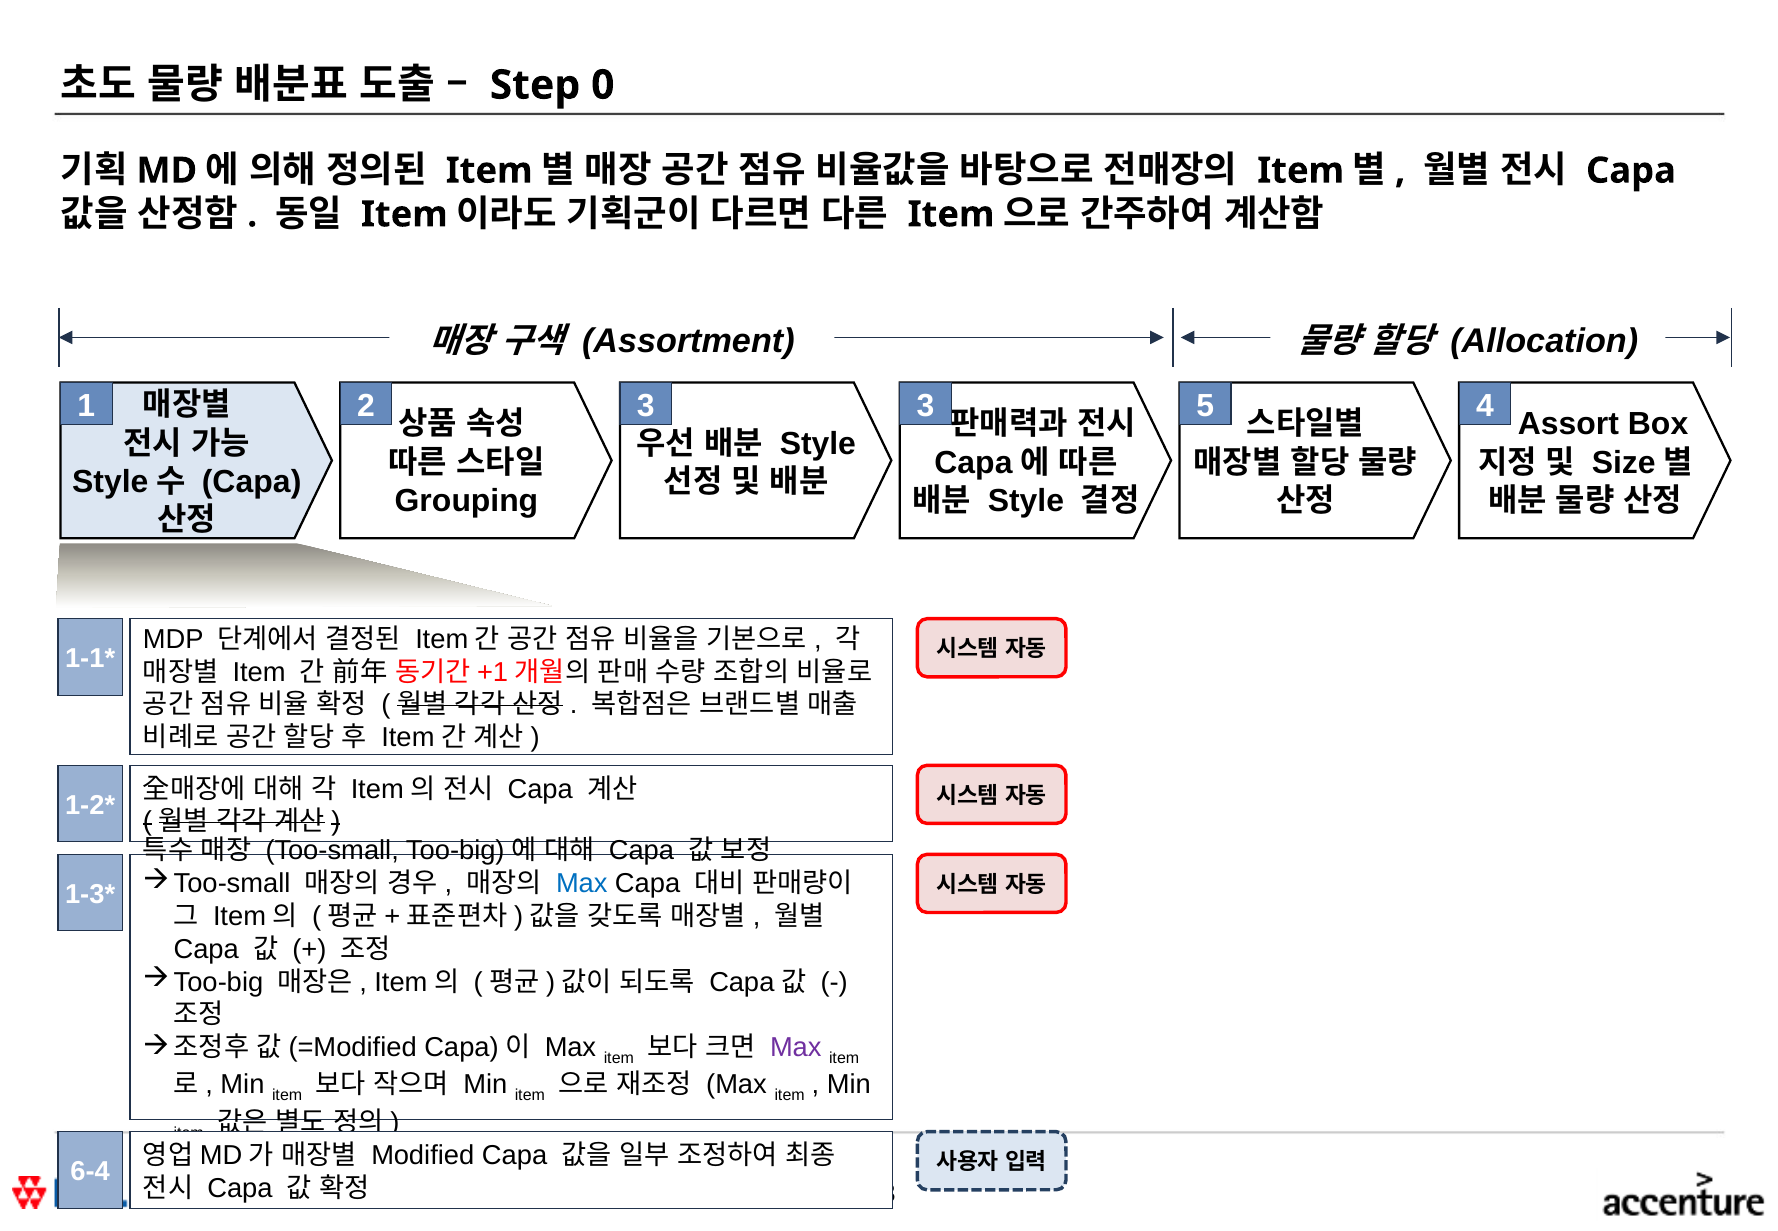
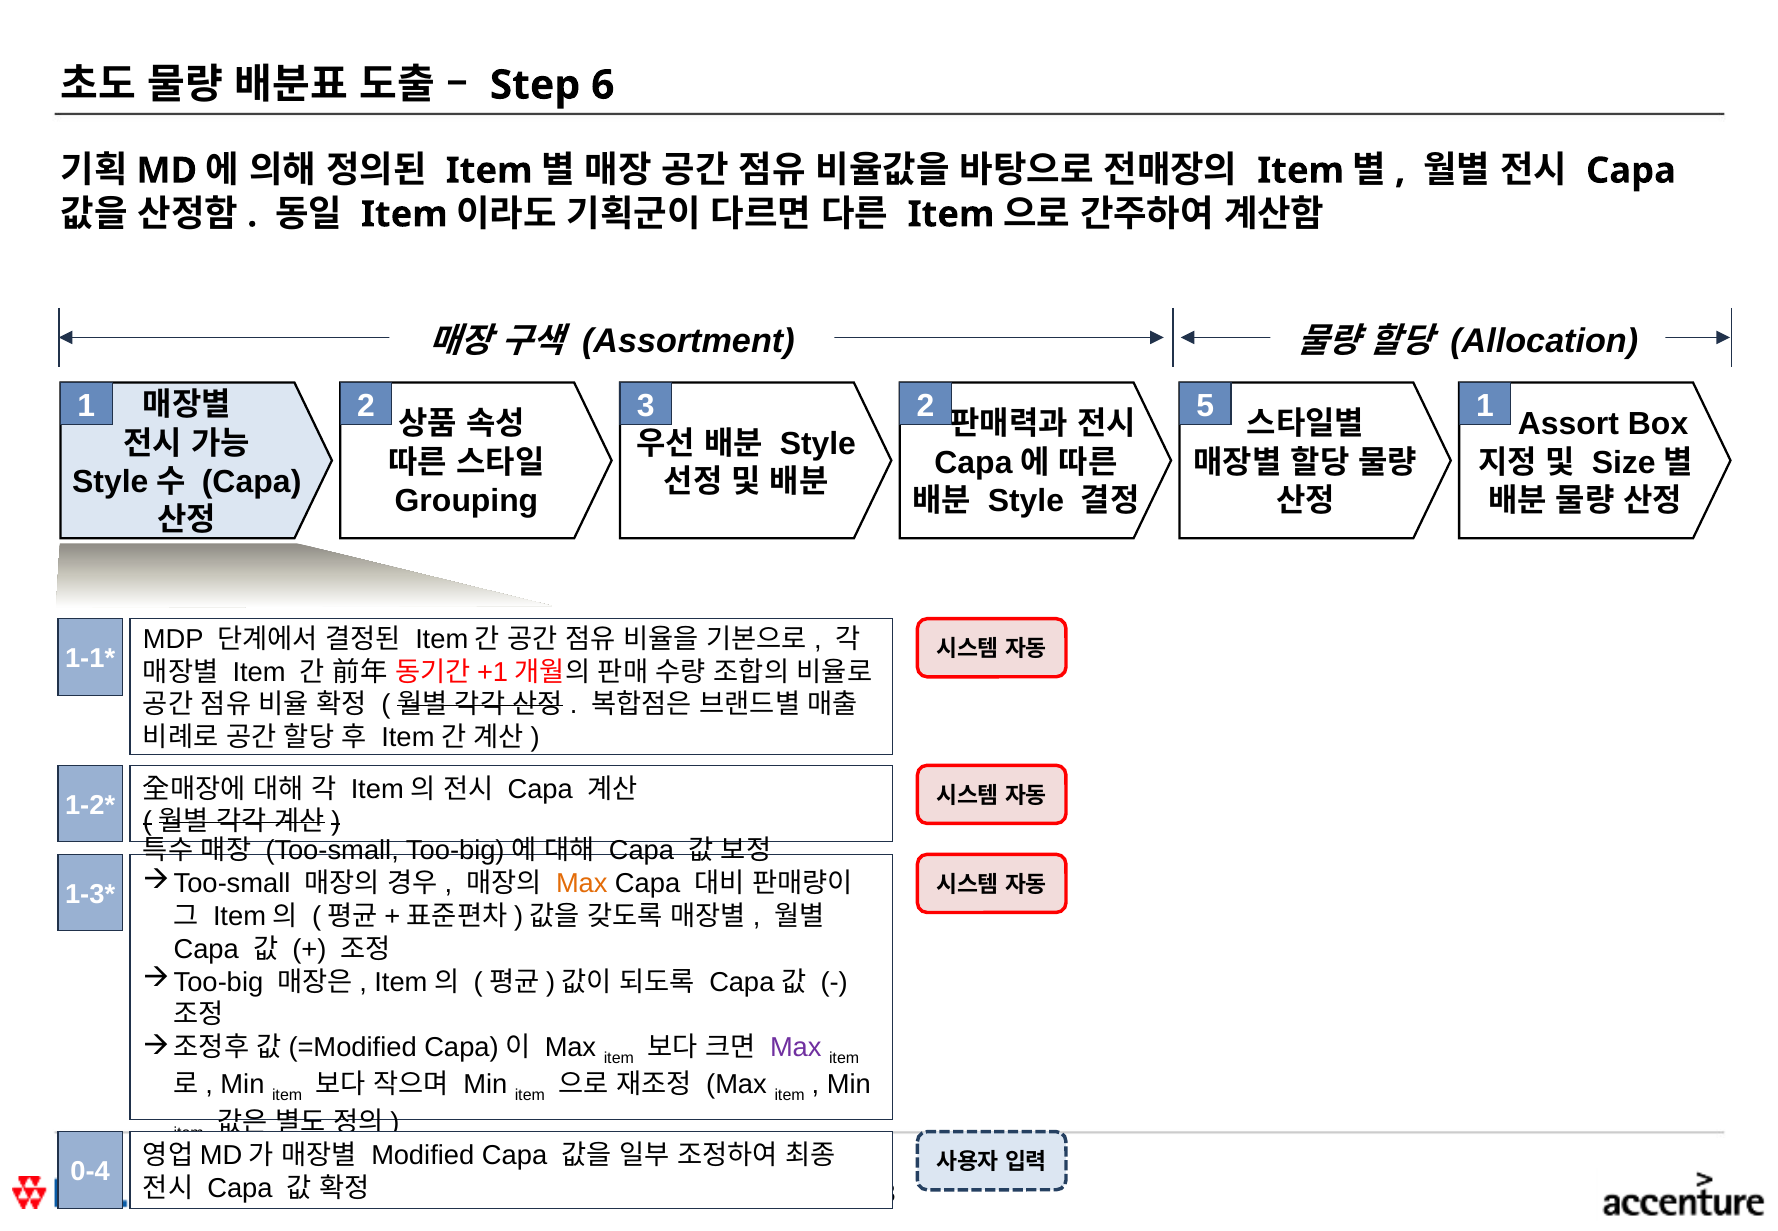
0: 0 -> 6
2 3: 3 -> 2
5 4: 4 -> 1
Max at (582, 883) colour: blue -> orange
6-4: 6-4 -> 0-4
